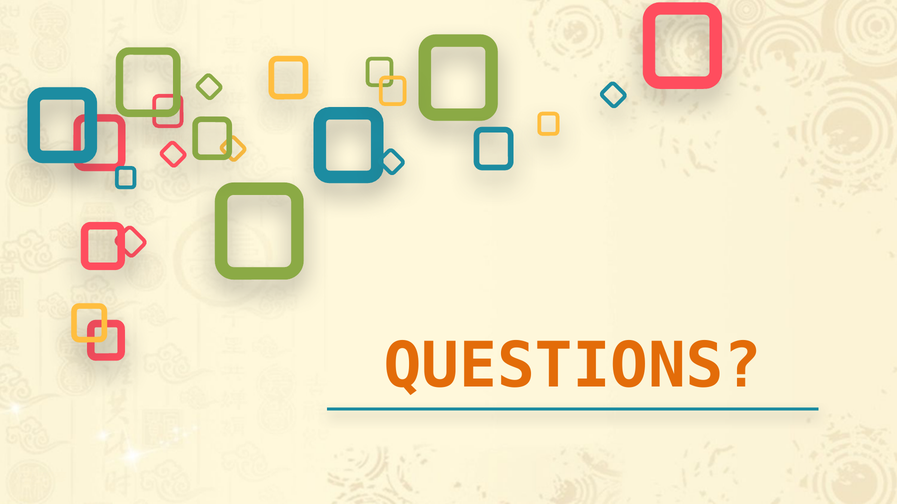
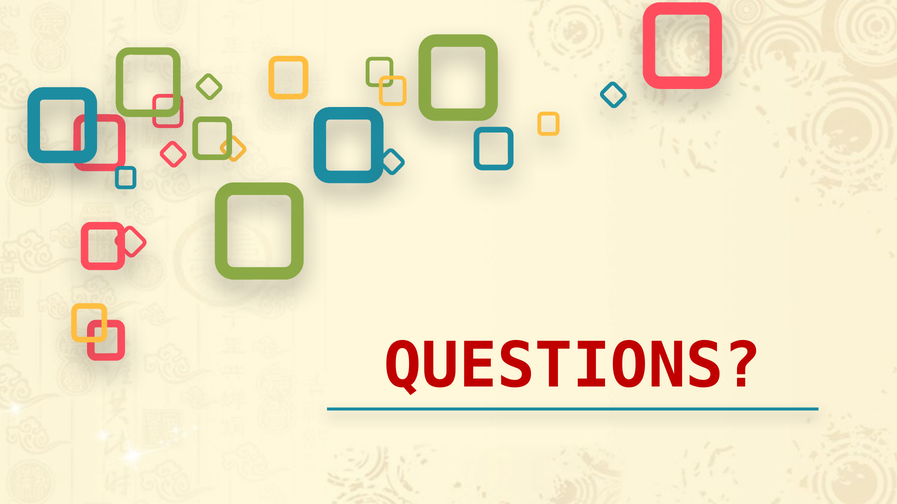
QUESTIONS colour: orange -> red
